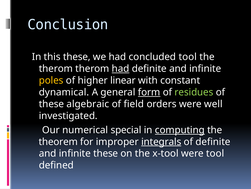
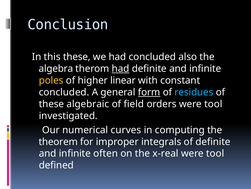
concluded tool: tool -> also
therom at (56, 68): therom -> algebra
dynamical at (64, 92): dynamical -> concluded
residues colour: light green -> light blue
orders were well: well -> tool
special: special -> curves
computing underline: present -> none
integrals underline: present -> none
infinite these: these -> often
x-tool: x-tool -> x-real
